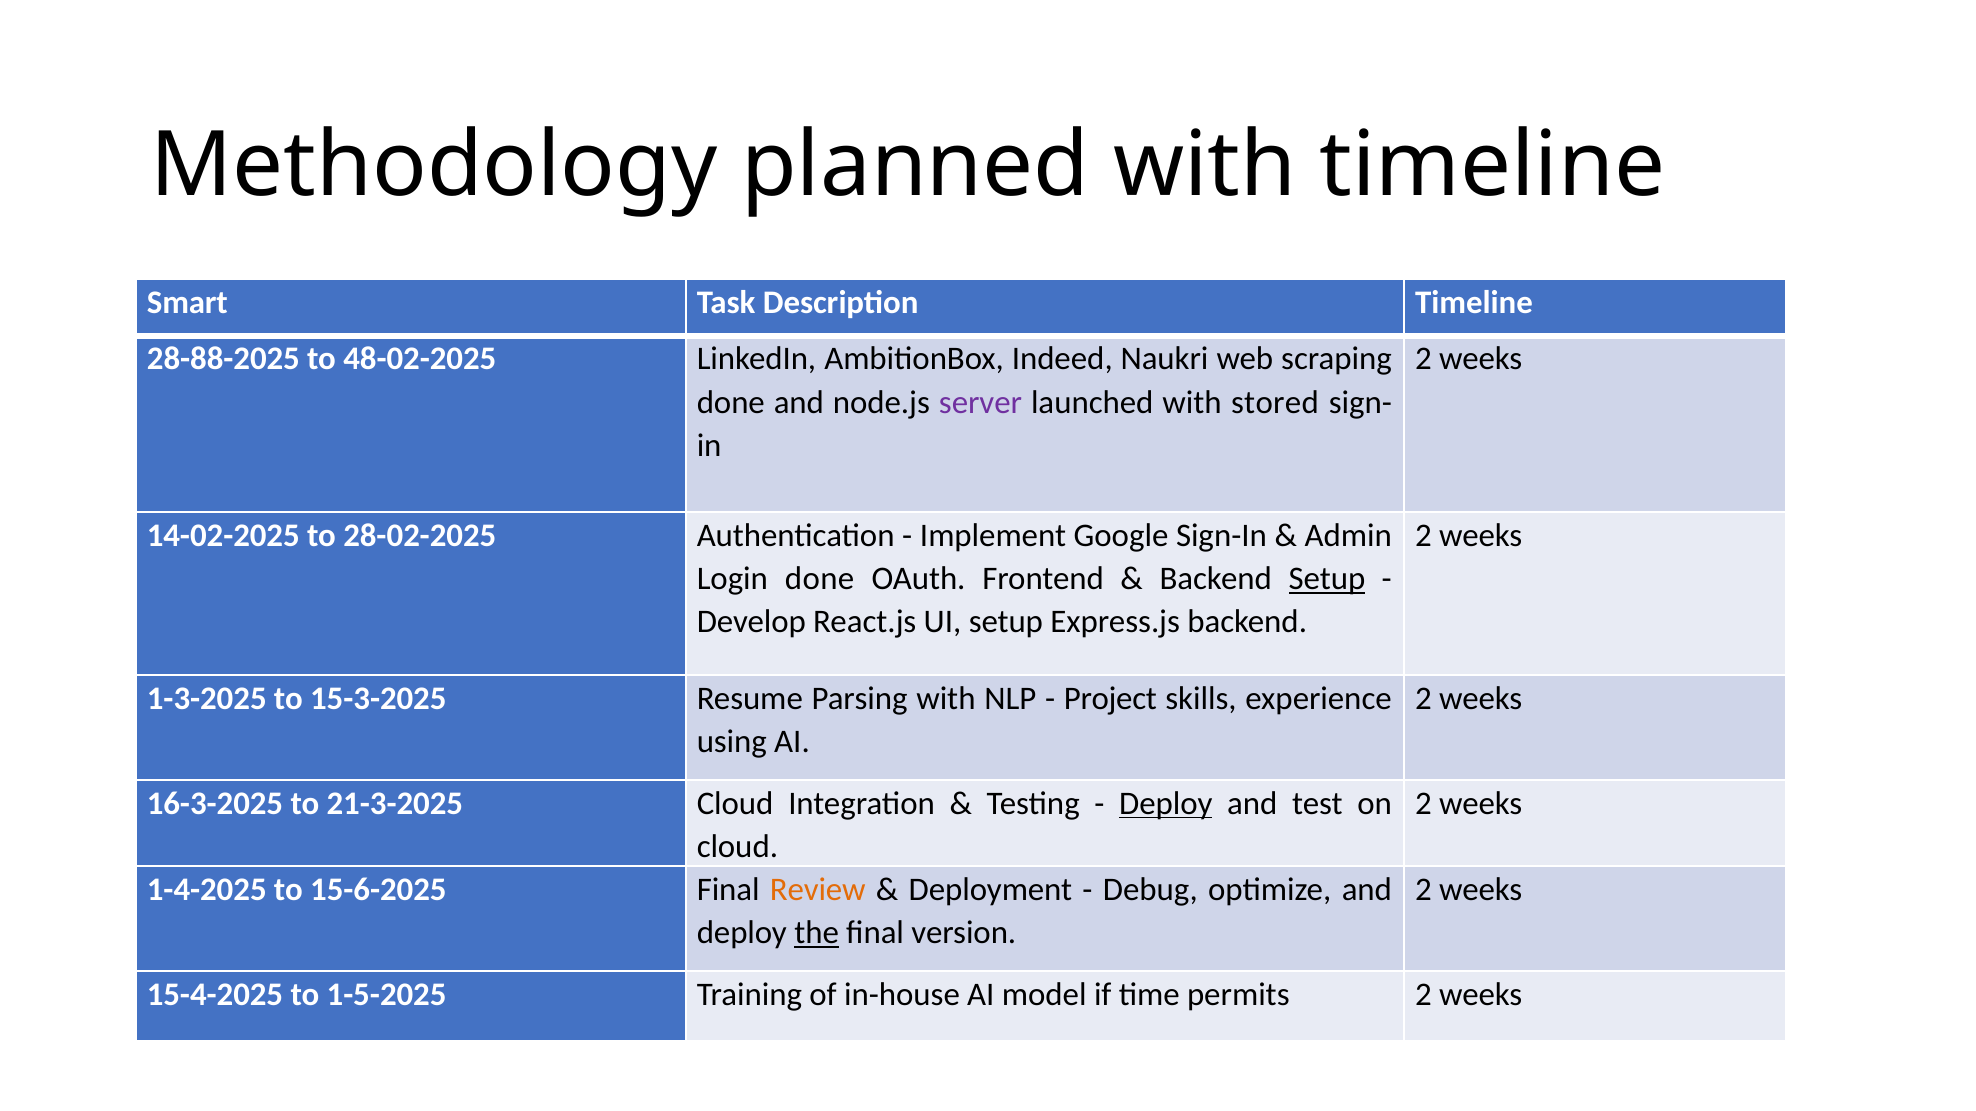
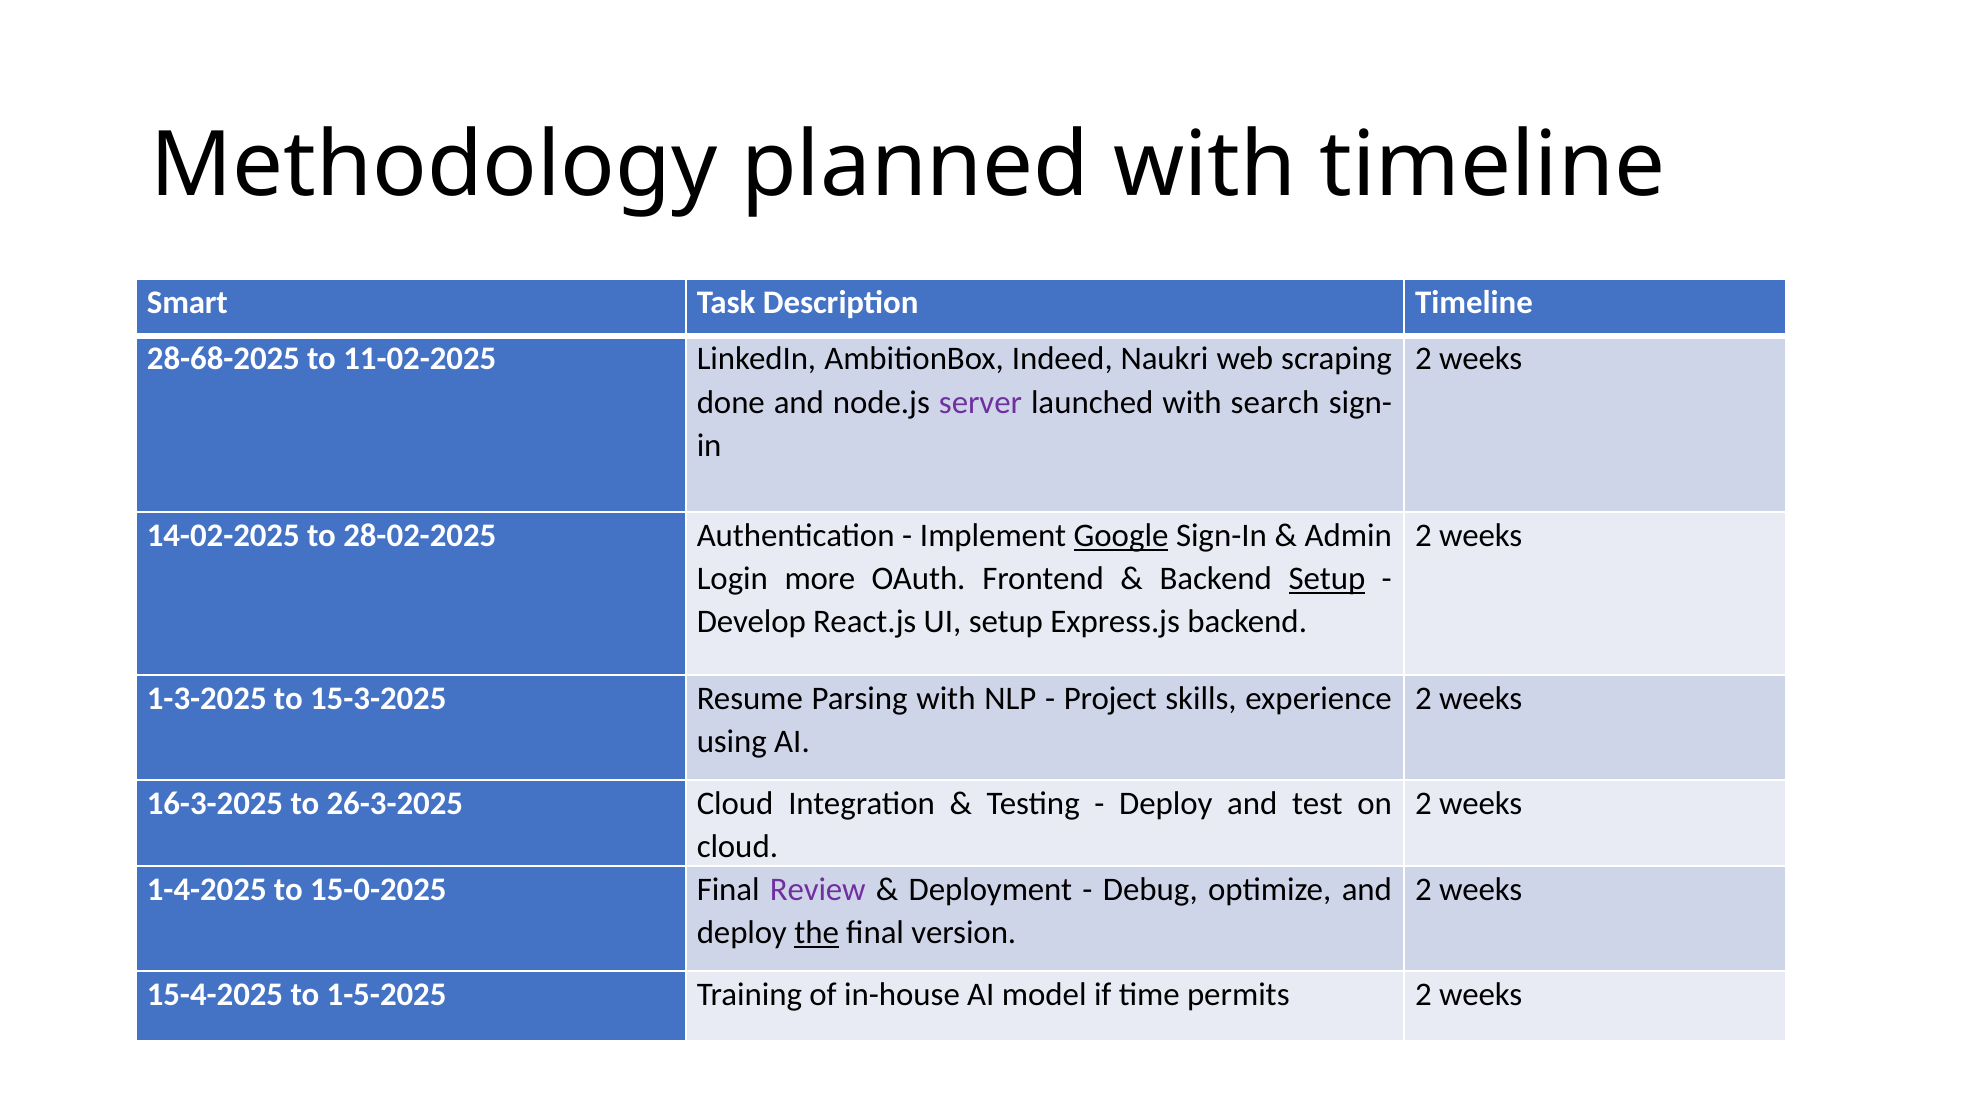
28-88-2025: 28-88-2025 -> 28-68-2025
48-02-2025: 48-02-2025 -> 11-02-2025
stored: stored -> search
Google underline: none -> present
Login done: done -> more
21-3-2025: 21-3-2025 -> 26-3-2025
Deploy at (1166, 804) underline: present -> none
15-6-2025: 15-6-2025 -> 15-0-2025
Review colour: orange -> purple
